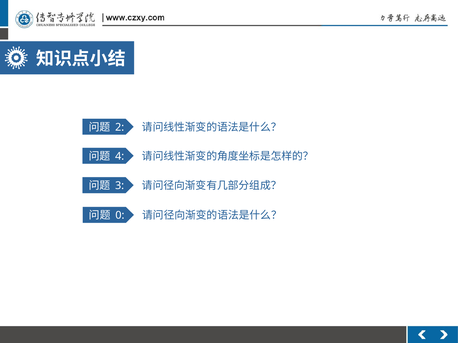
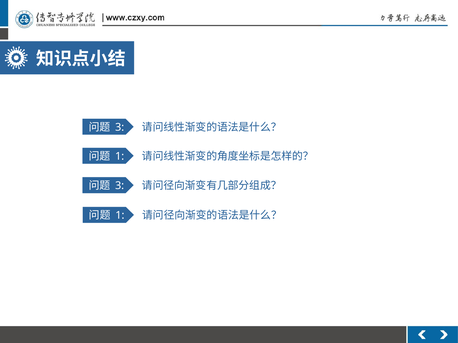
2 at (120, 127): 2 -> 3
4 at (120, 157): 4 -> 1
0 at (120, 216): 0 -> 1
